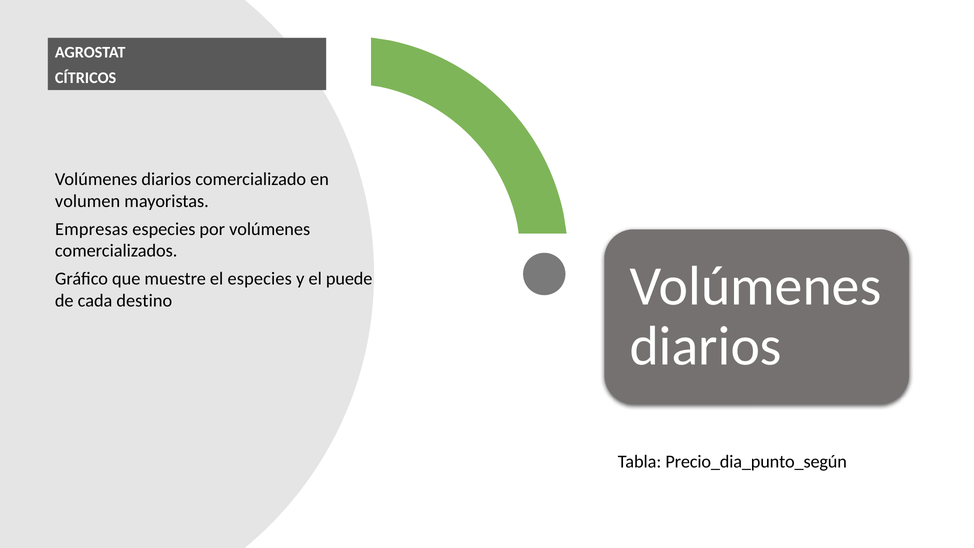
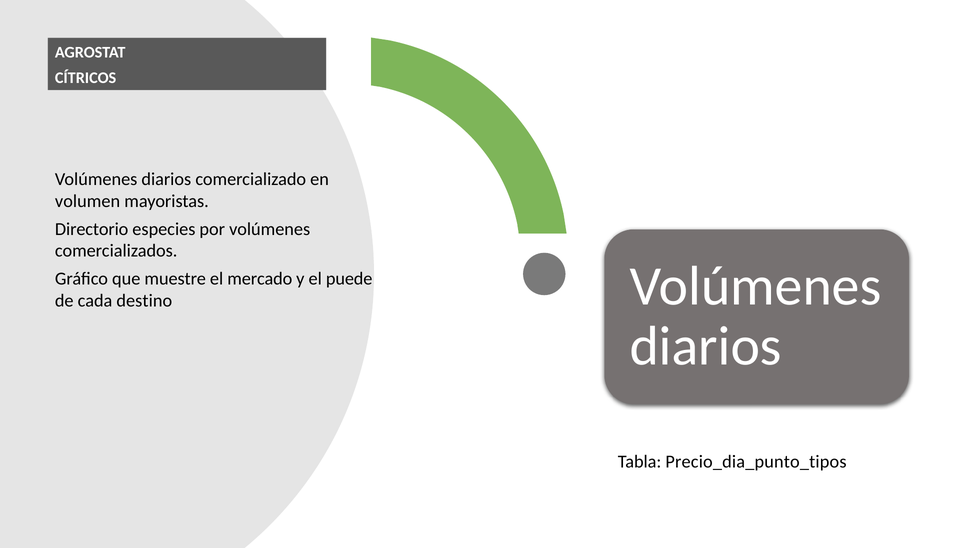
Empresas: Empresas -> Directorio
el especies: especies -> mercado
Precio_dia_punto_según: Precio_dia_punto_según -> Precio_dia_punto_tipos
